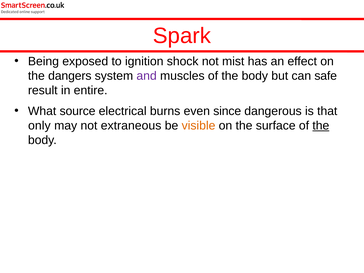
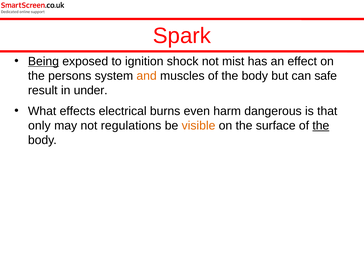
Being underline: none -> present
dangers: dangers -> persons
and colour: purple -> orange
entire: entire -> under
source: source -> effects
since: since -> harm
extraneous: extraneous -> regulations
